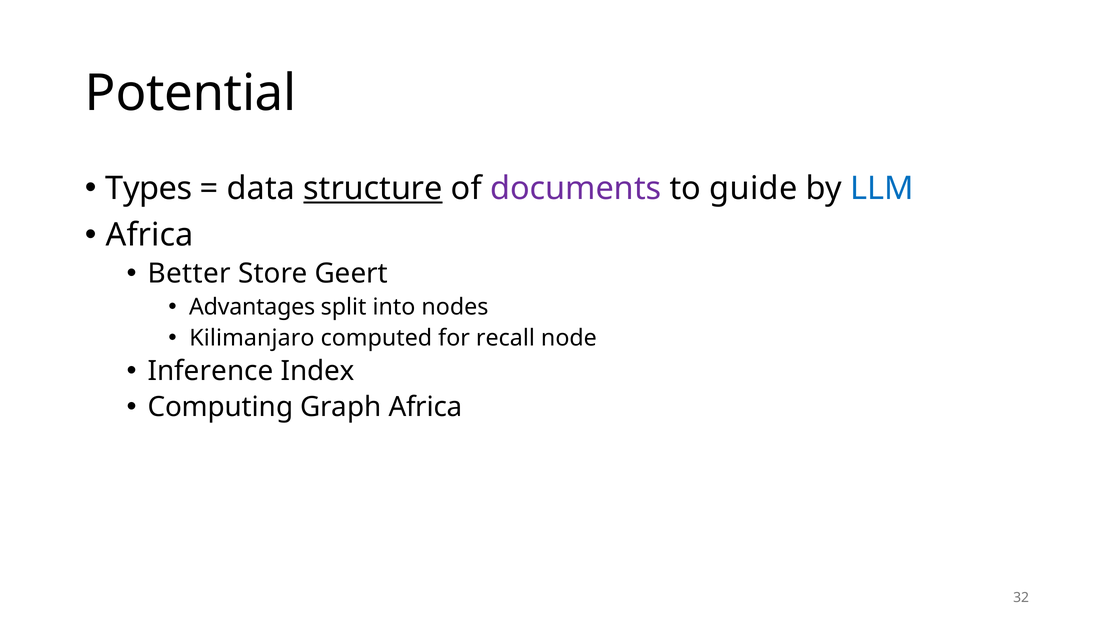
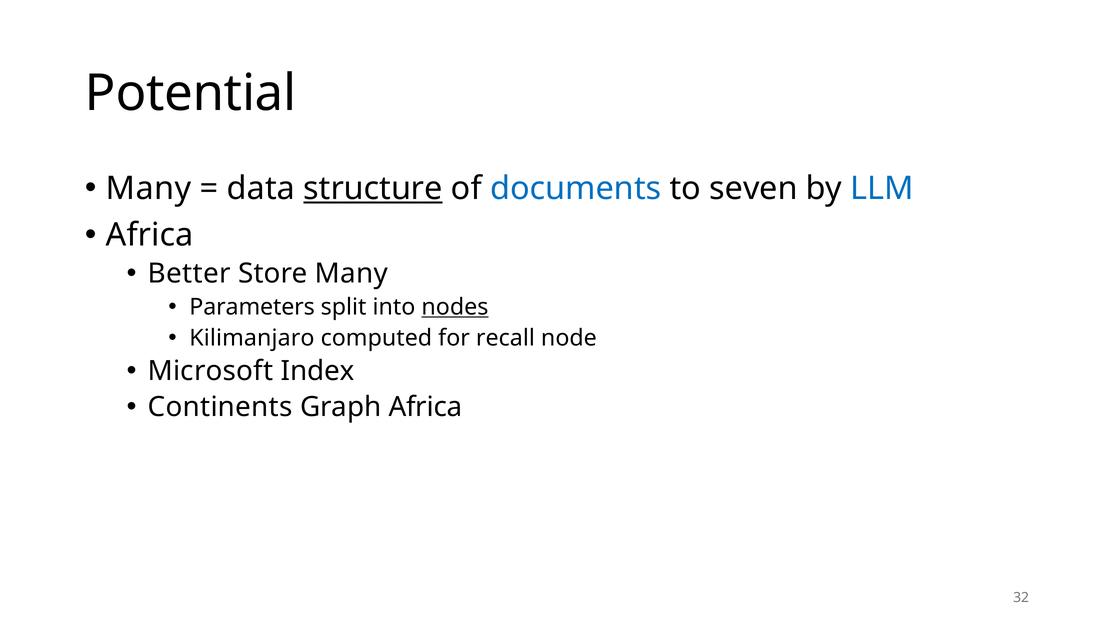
Types at (149, 188): Types -> Many
documents colour: purple -> blue
guide: guide -> seven
Store Geert: Geert -> Many
Advantages: Advantages -> Parameters
nodes underline: none -> present
Inference: Inference -> Microsoft
Computing: Computing -> Continents
